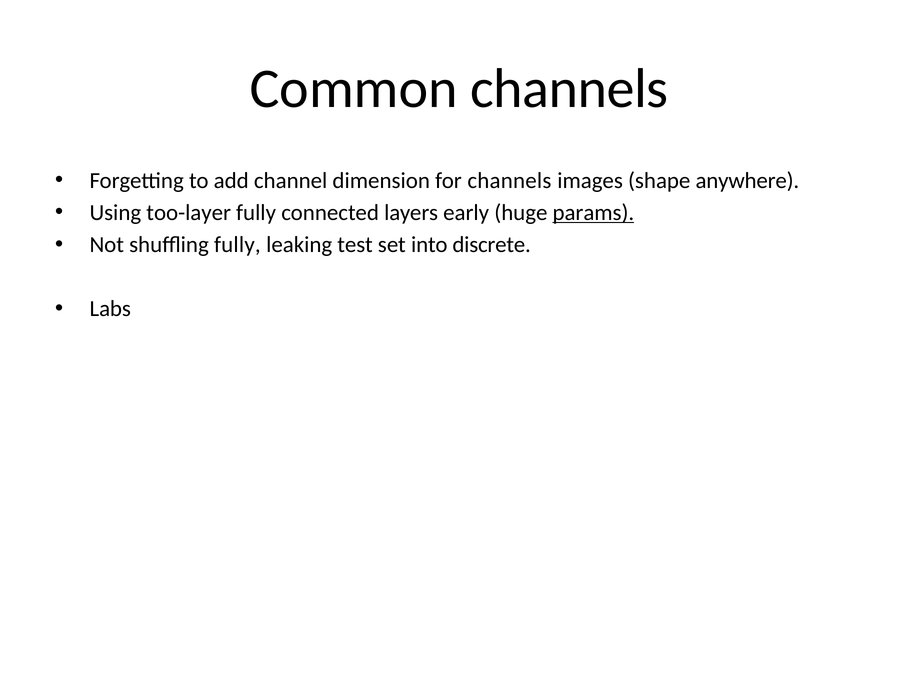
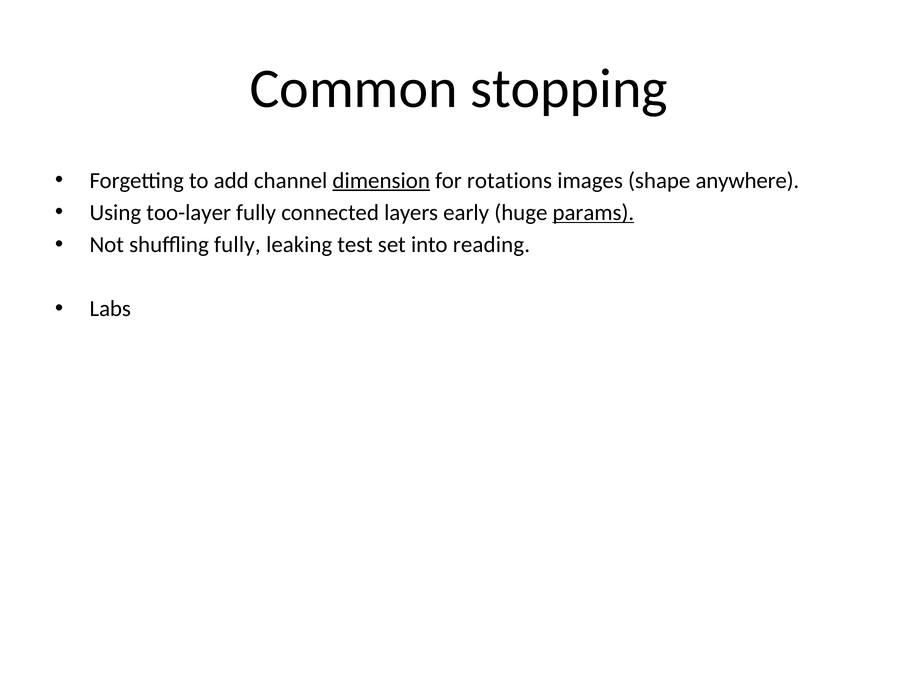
Common channels: channels -> stopping
dimension underline: none -> present
for channels: channels -> rotations
discrete: discrete -> reading
